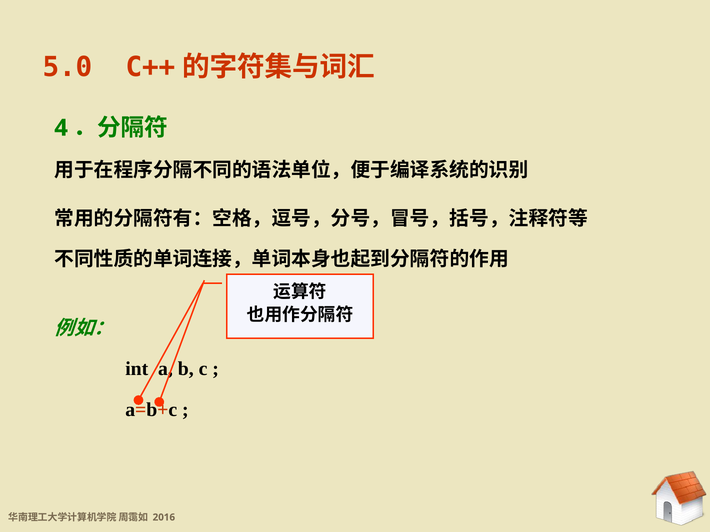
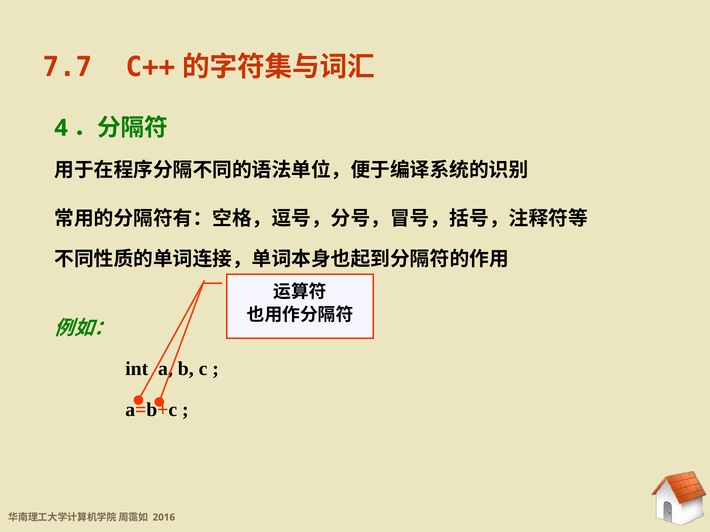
5.0: 5.0 -> 7.7
